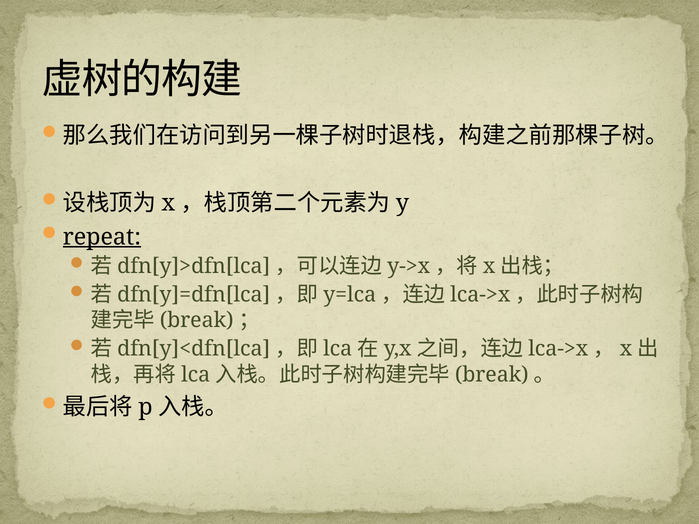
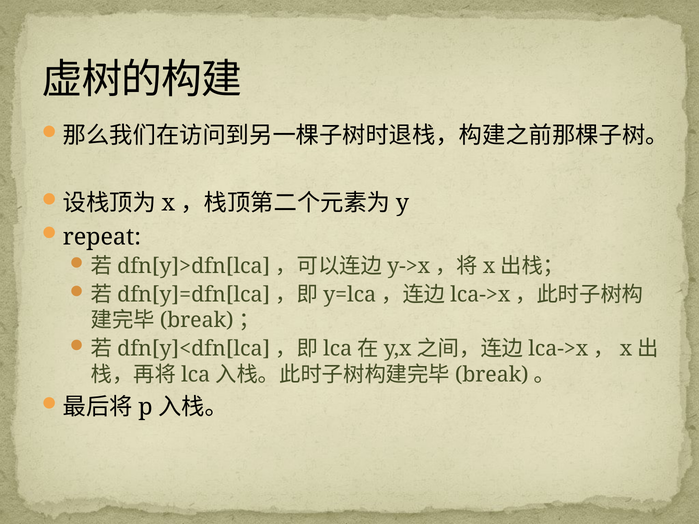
repeat underline: present -> none
